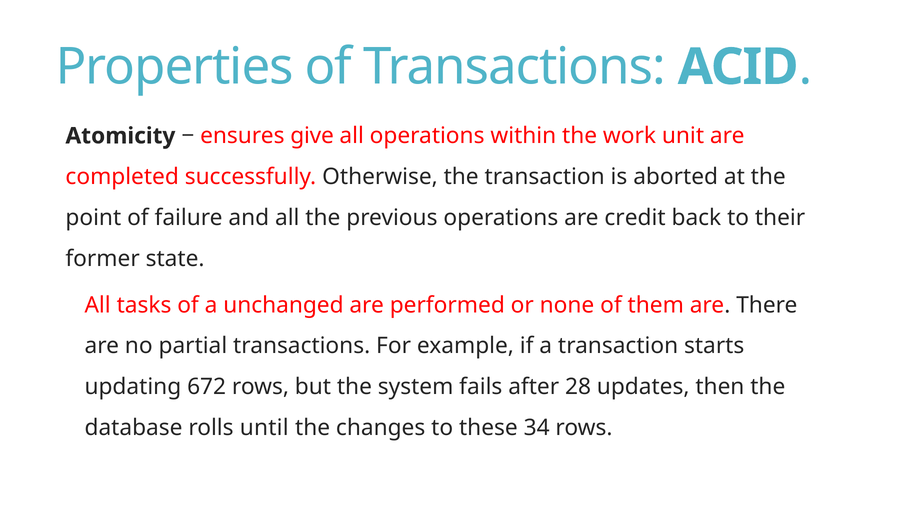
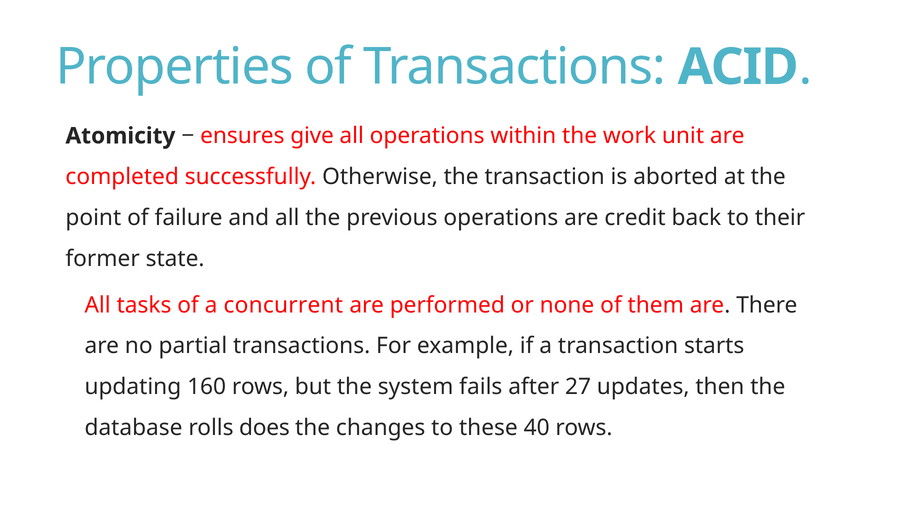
unchanged: unchanged -> concurrent
672: 672 -> 160
28: 28 -> 27
until: until -> does
34: 34 -> 40
